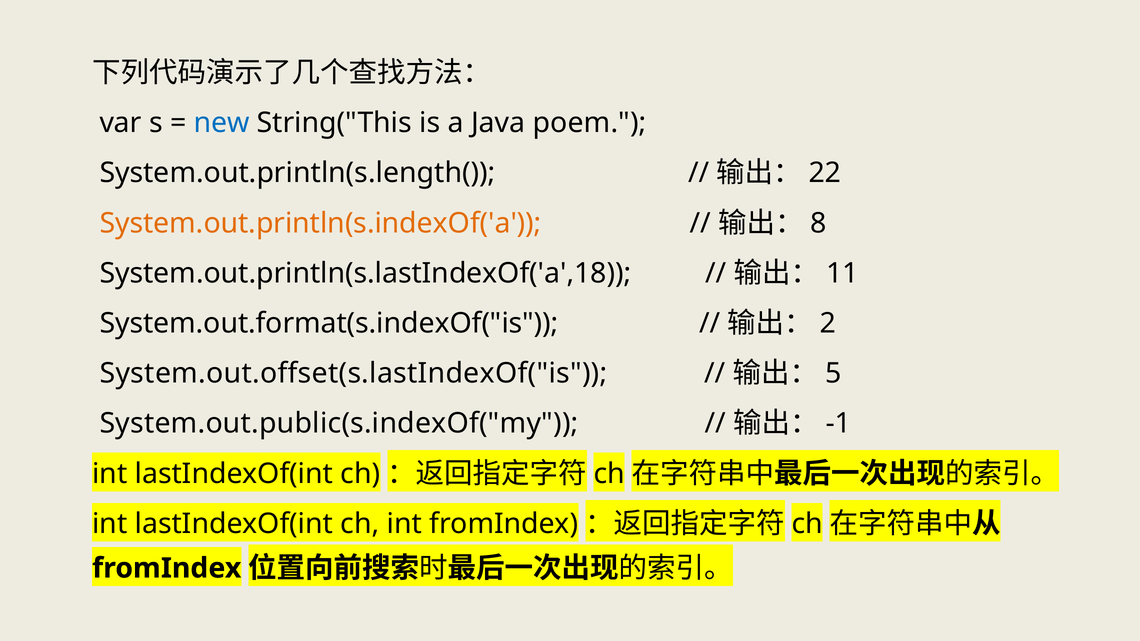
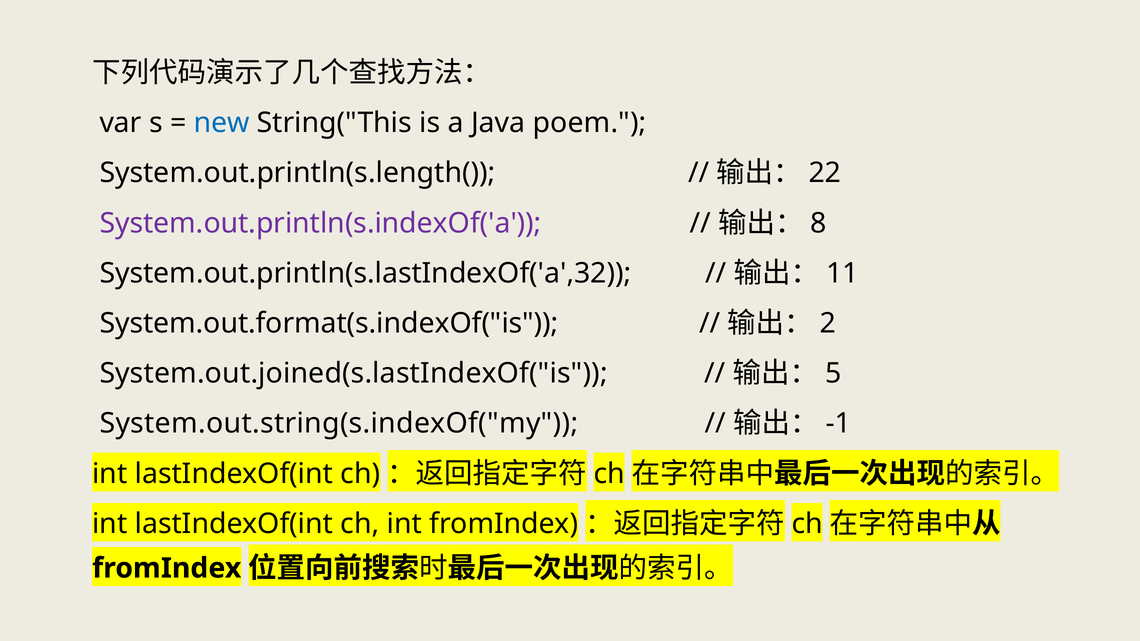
System.out.println(s.indexOf('a colour: orange -> purple
System.out.println(s.lastIndexOf('a',18: System.out.println(s.lastIndexOf('a',18 -> System.out.println(s.lastIndexOf('a',32
System.out.offset(s.lastIndexOf("is: System.out.offset(s.lastIndexOf("is -> System.out.joined(s.lastIndexOf("is
System.out.public(s.indexOf("my: System.out.public(s.indexOf("my -> System.out.string(s.indexOf("my
